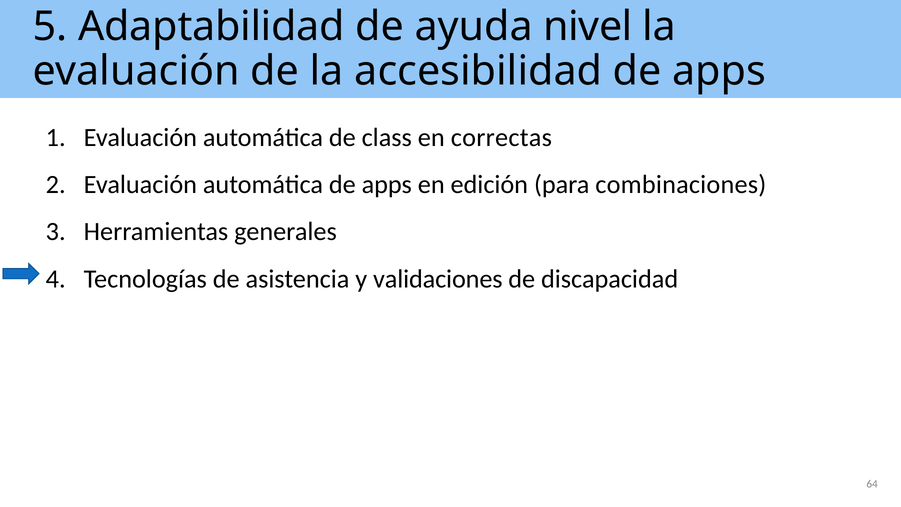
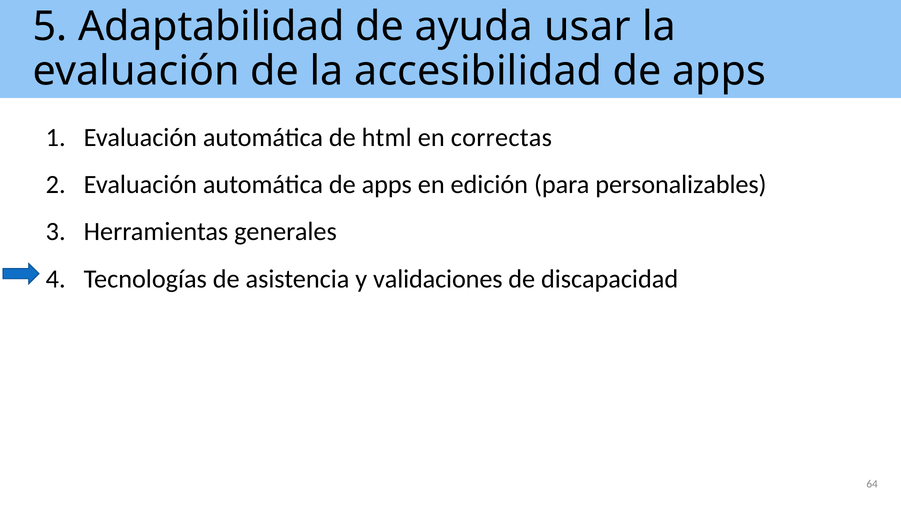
nivel: nivel -> usar
class: class -> html
combinaciones: combinaciones -> personalizables
